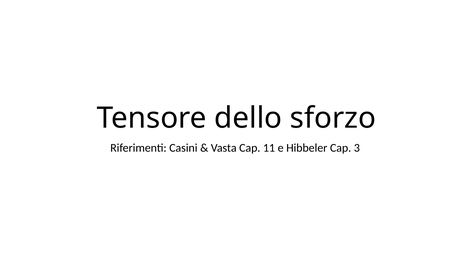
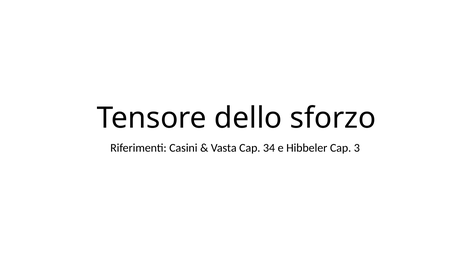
11: 11 -> 34
